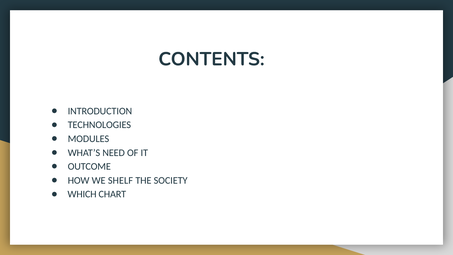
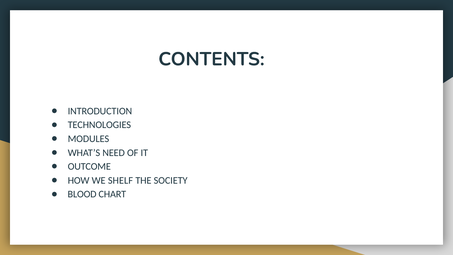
WHICH: WHICH -> BLOOD
